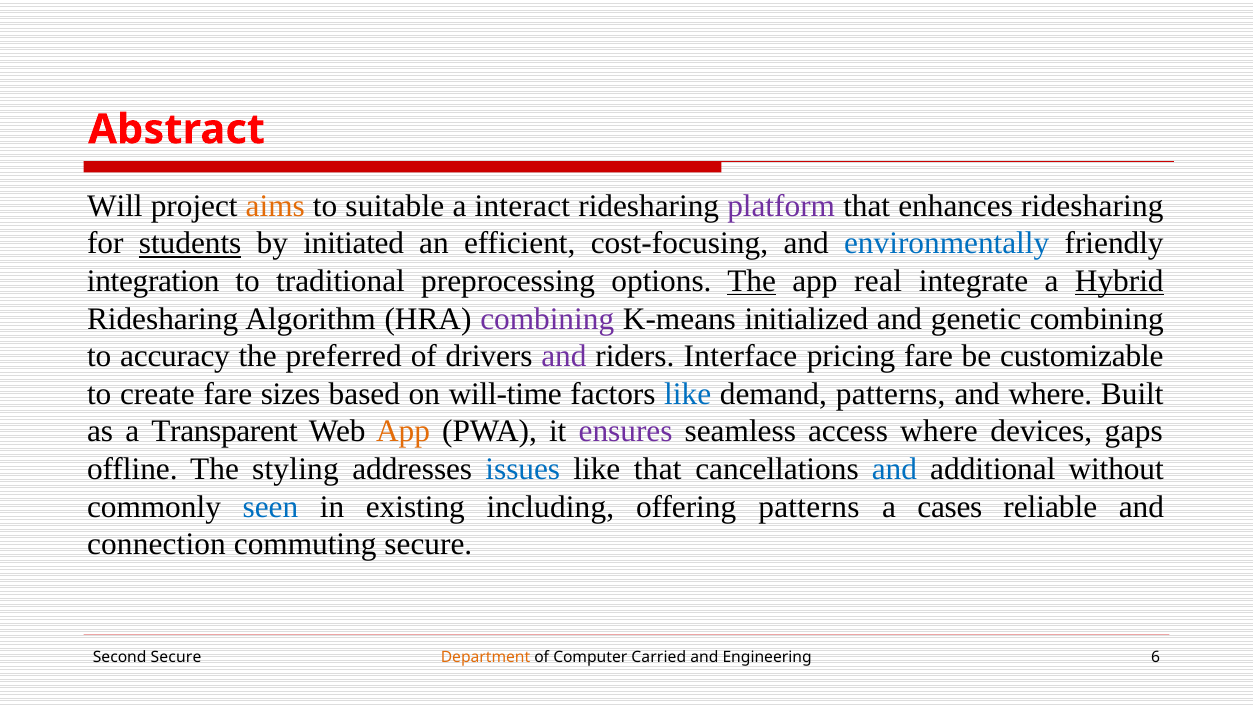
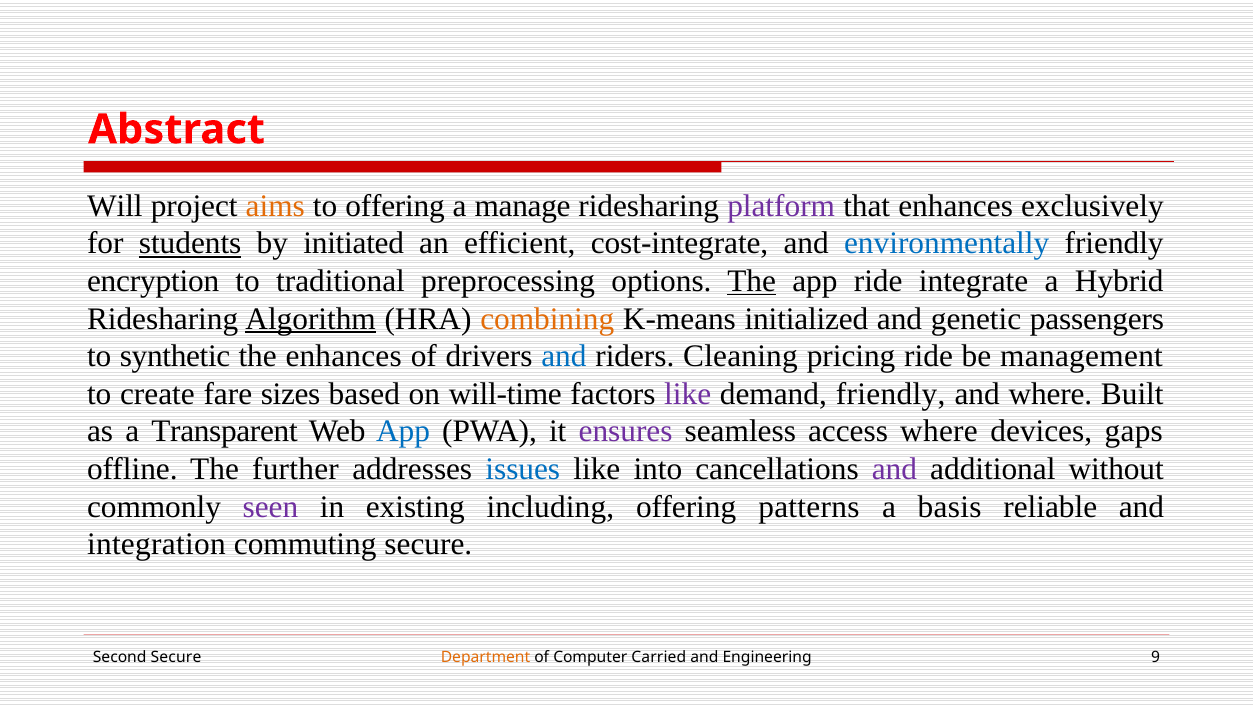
to suitable: suitable -> offering
interact: interact -> manage
enhances ridesharing: ridesharing -> exclusively
cost-focusing: cost-focusing -> cost-integrate
integration: integration -> encryption
app real: real -> ride
Hybrid underline: present -> none
Algorithm underline: none -> present
combining at (547, 319) colour: purple -> orange
genetic combining: combining -> passengers
accuracy: accuracy -> synthetic
the preferred: preferred -> enhances
and at (564, 356) colour: purple -> blue
Interface: Interface -> Cleaning
pricing fare: fare -> ride
customizable: customizable -> management
like at (688, 394) colour: blue -> purple
demand patterns: patterns -> friendly
App at (403, 431) colour: orange -> blue
styling: styling -> further
like that: that -> into
and at (894, 469) colour: blue -> purple
seen colour: blue -> purple
cases: cases -> basis
connection: connection -> integration
6: 6 -> 9
